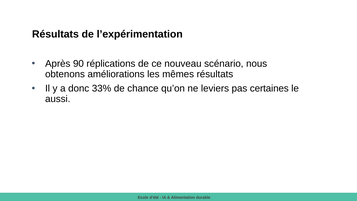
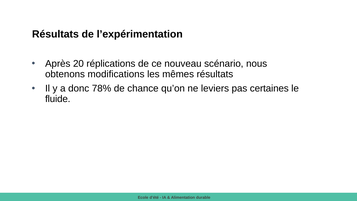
90: 90 -> 20
améliorations: améliorations -> modifications
33%: 33% -> 78%
aussi: aussi -> fluide
